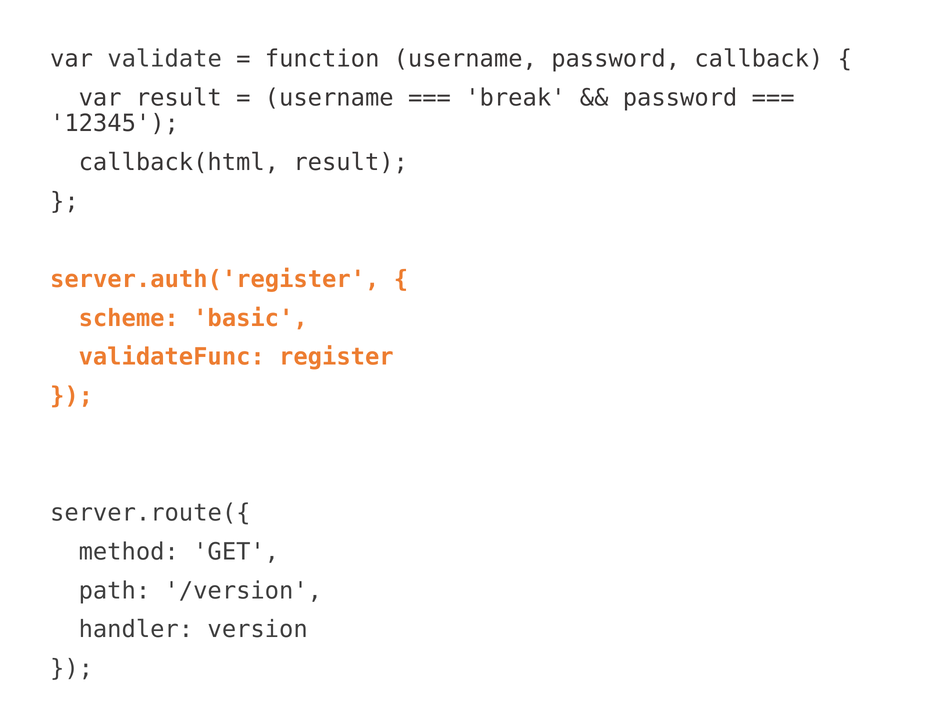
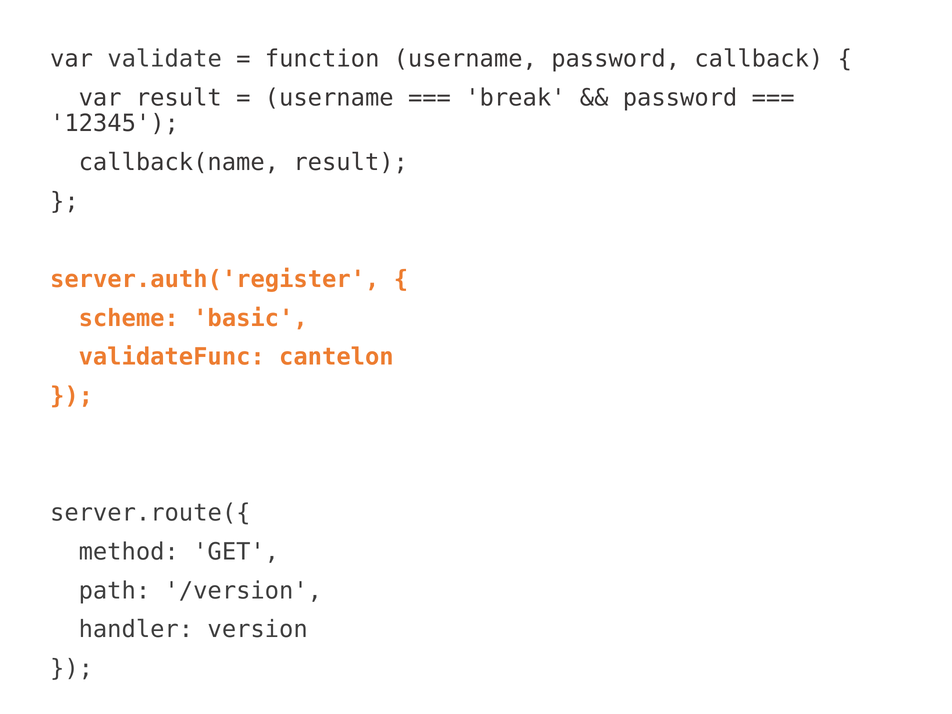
callback(html: callback(html -> callback(name
register: register -> cantelon
